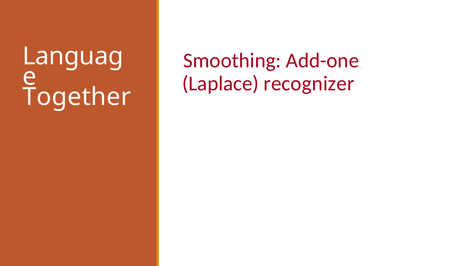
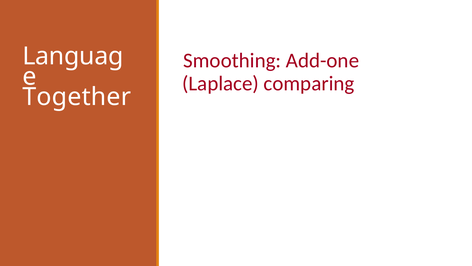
recognizer: recognizer -> comparing
